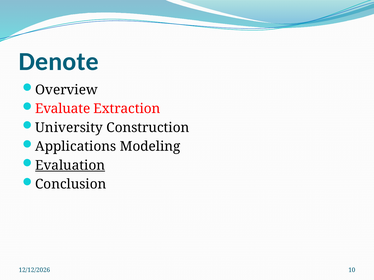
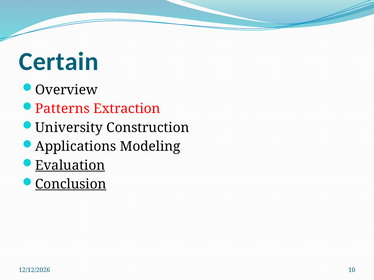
Denote: Denote -> Certain
Evaluate: Evaluate -> Patterns
Conclusion underline: none -> present
